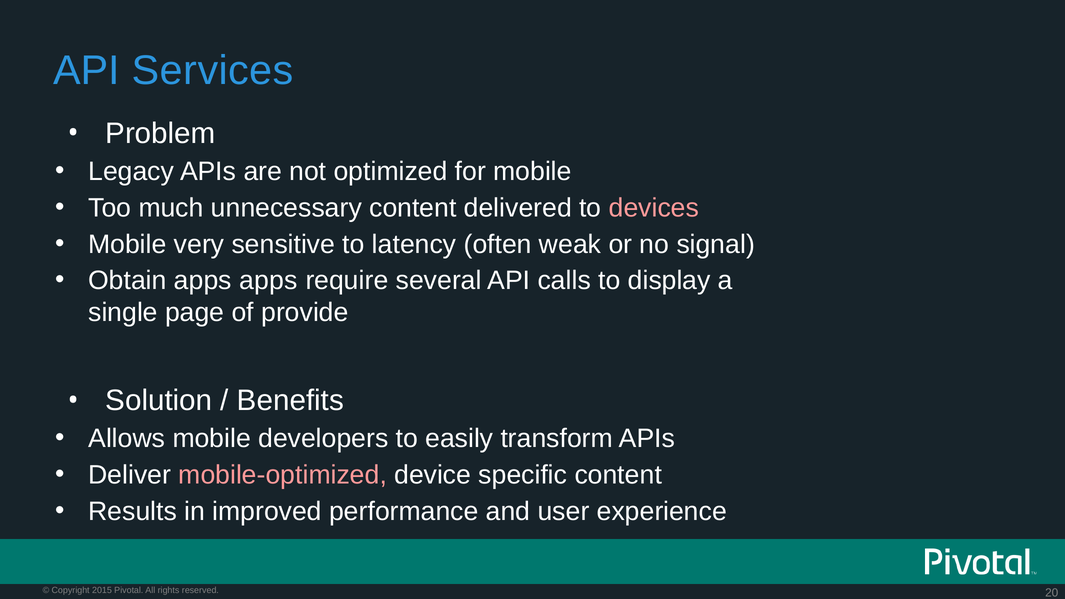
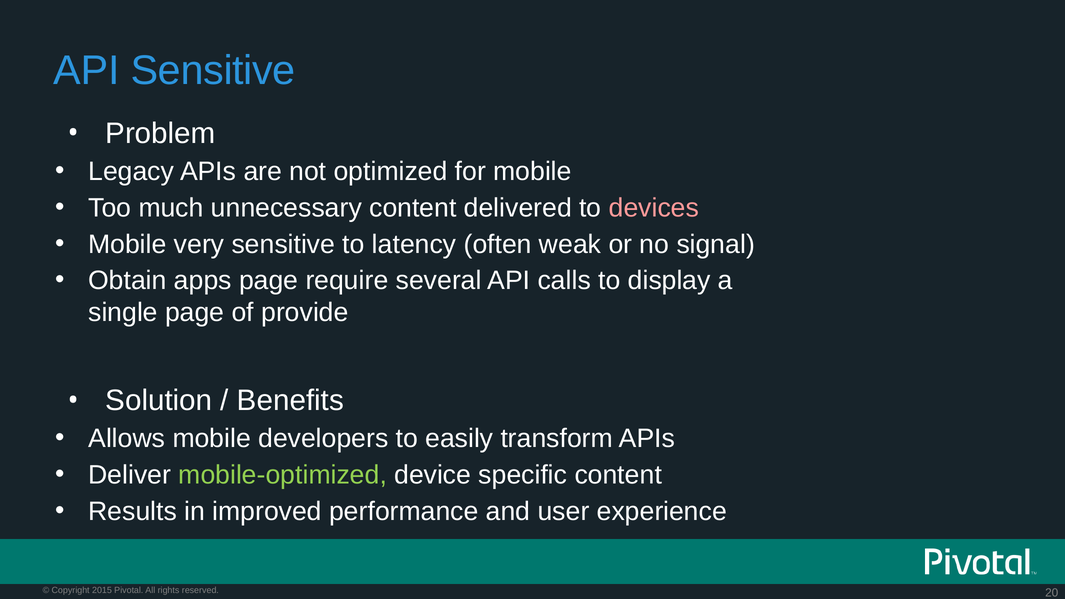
API Services: Services -> Sensitive
apps apps: apps -> page
mobile-optimized colour: pink -> light green
